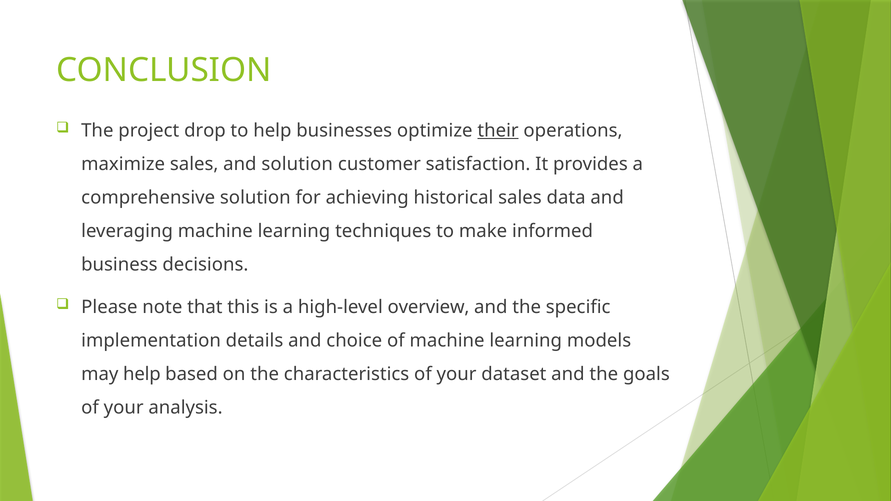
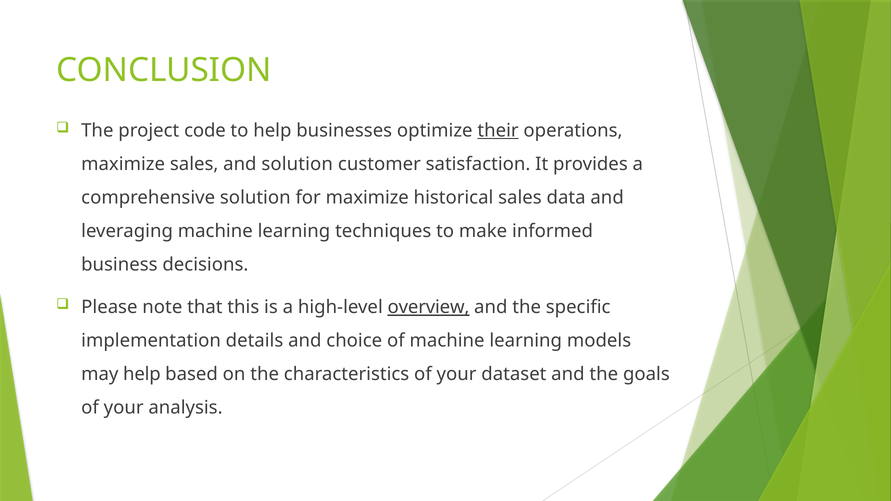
drop: drop -> code
for achieving: achieving -> maximize
overview underline: none -> present
